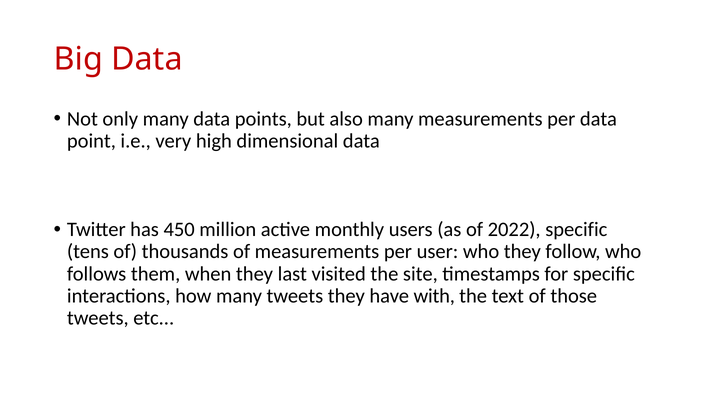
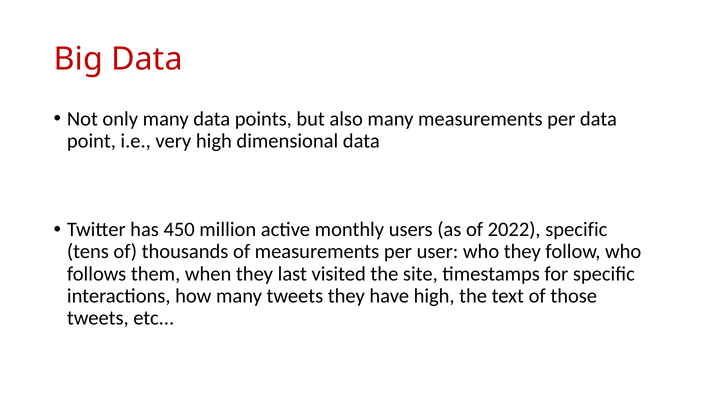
have with: with -> high
